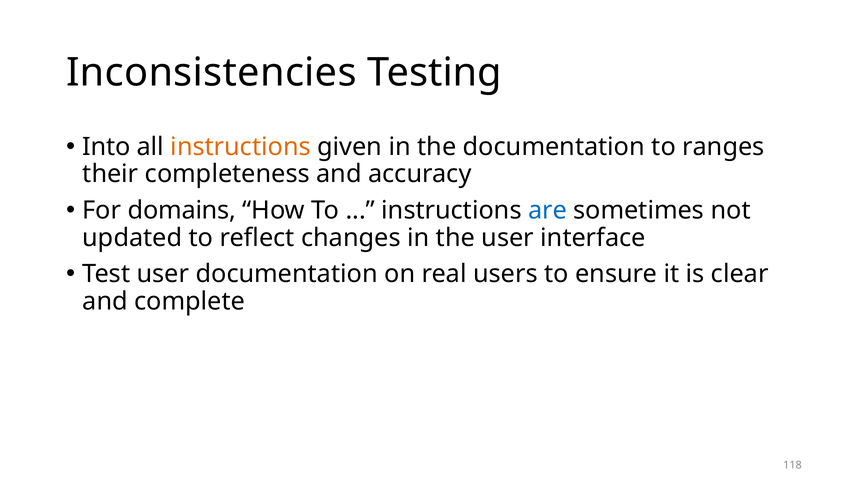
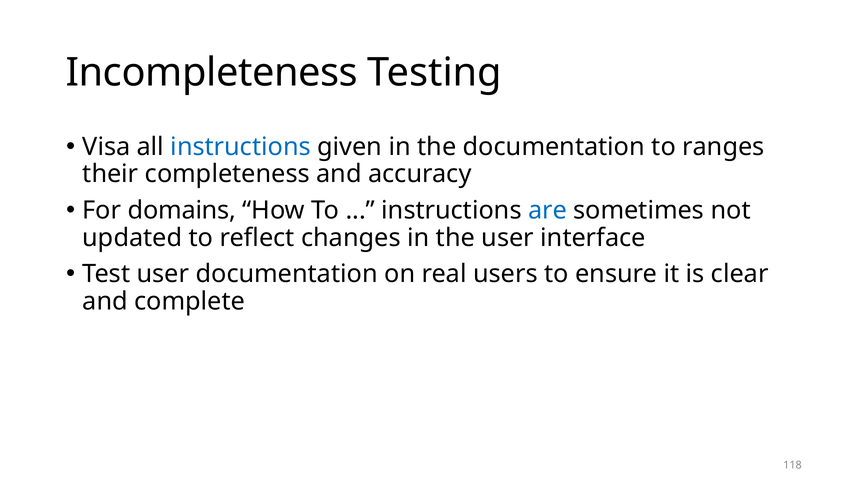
Inconsistencies: Inconsistencies -> Incompleteness
Into: Into -> Visa
instructions at (241, 147) colour: orange -> blue
